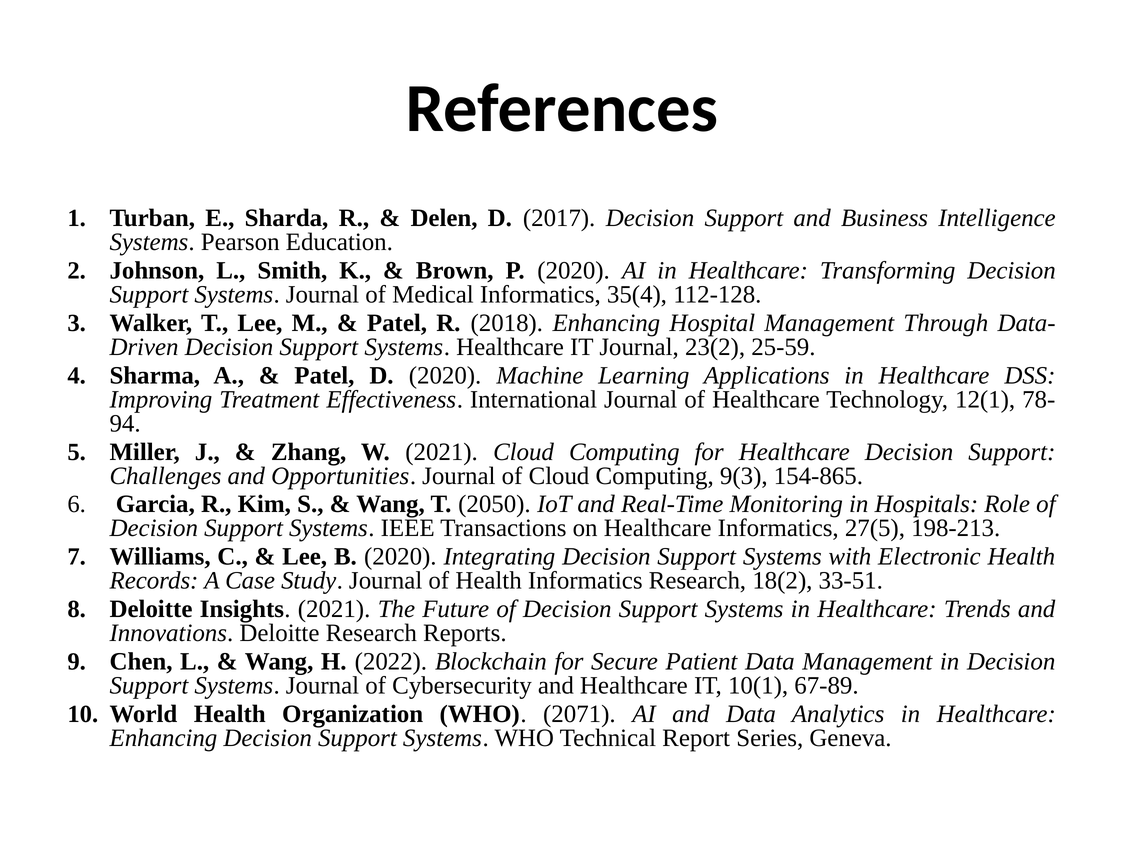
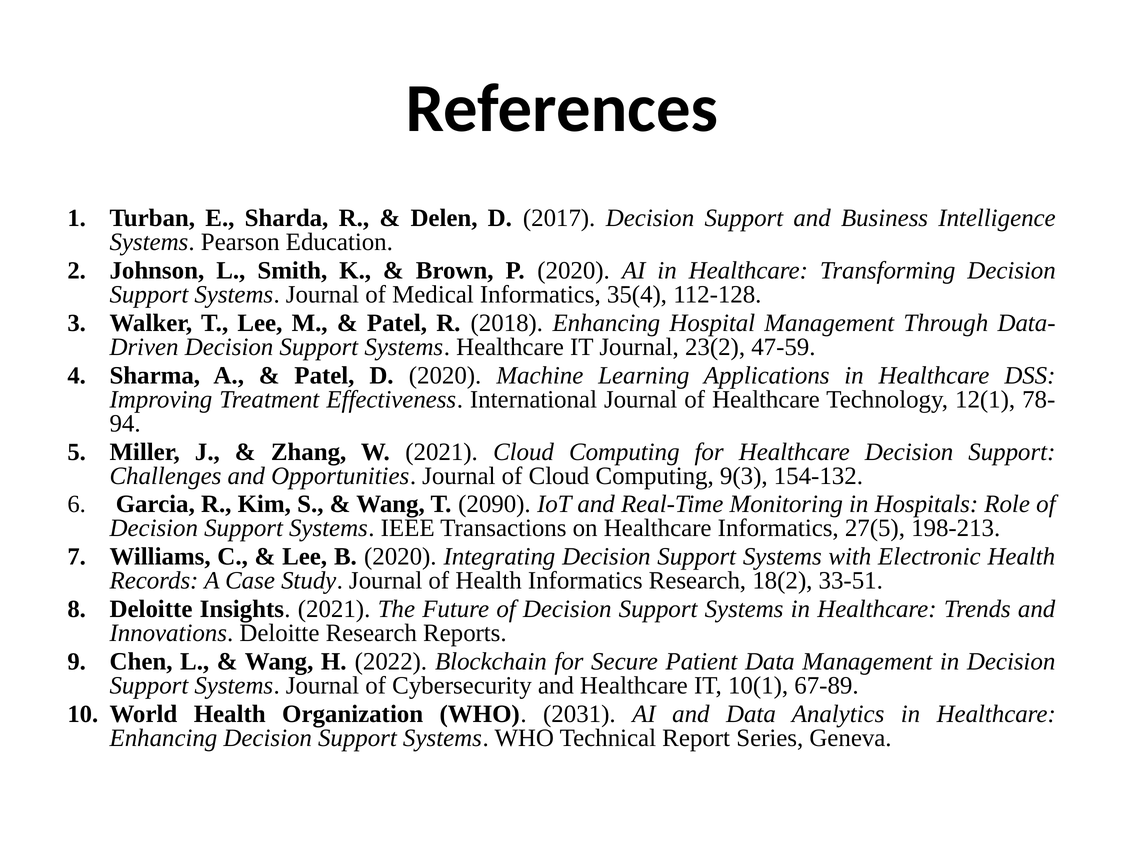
25-59: 25-59 -> 47-59
154-865: 154-865 -> 154-132
2050: 2050 -> 2090
2071: 2071 -> 2031
